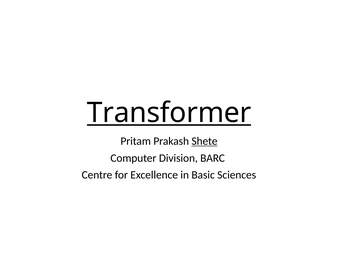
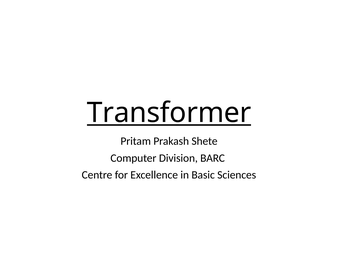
Shete underline: present -> none
